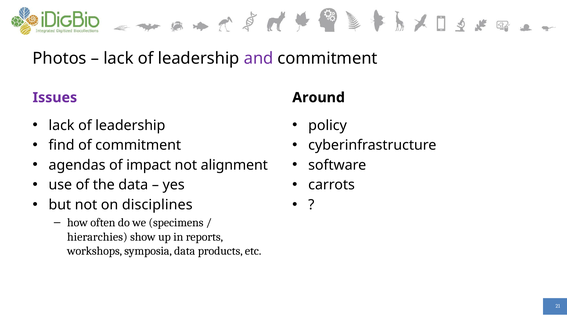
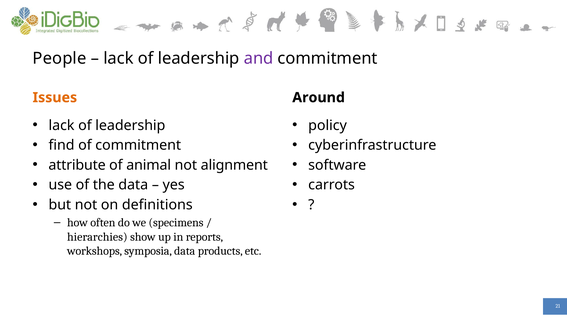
Photos: Photos -> People
Issues colour: purple -> orange
agendas: agendas -> attribute
impact: impact -> animal
disciplines: disciplines -> definitions
